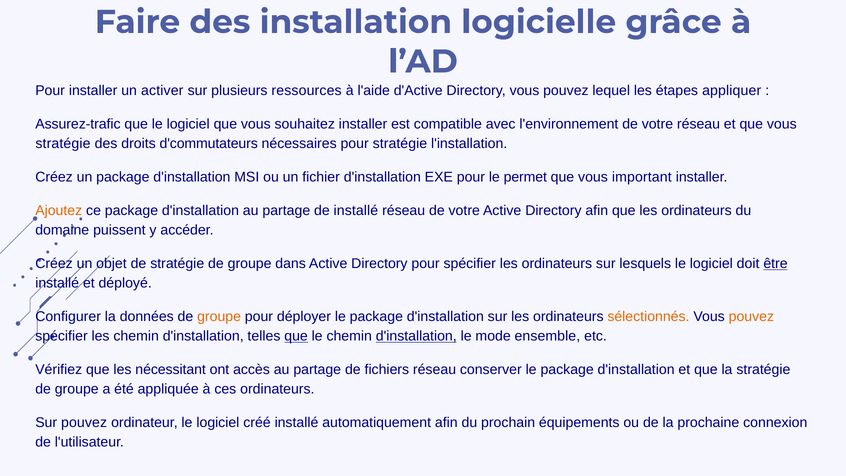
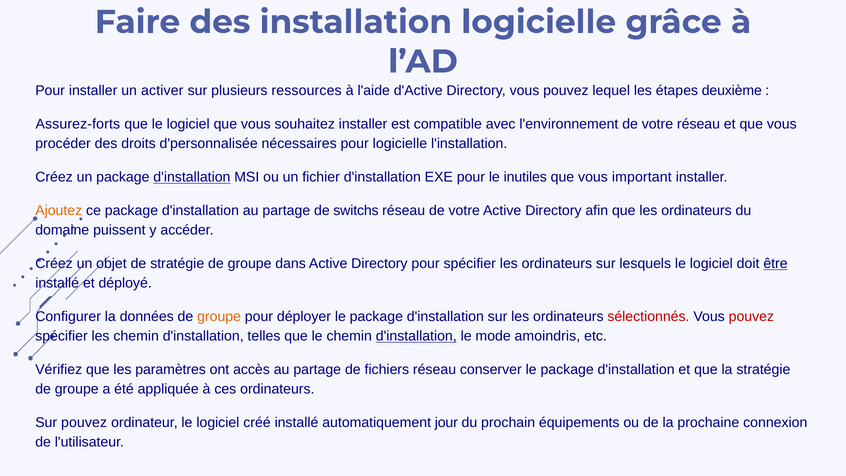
appliquer: appliquer -> deuxième
Assurez-trafic: Assurez-trafic -> Assurez-forts
stratégie at (63, 144): stratégie -> procéder
d'commutateurs: d'commutateurs -> d'personnalisée
pour stratégie: stratégie -> logicielle
d'installation at (192, 177) underline: none -> present
permet: permet -> inutiles
de installé: installé -> switchs
sélectionnés colour: orange -> red
pouvez at (751, 317) colour: orange -> red
que at (296, 336) underline: present -> none
ensemble: ensemble -> amoindris
nécessitant: nécessitant -> paramètres
automatiquement afin: afin -> jour
